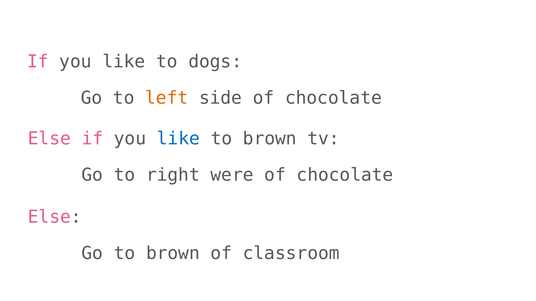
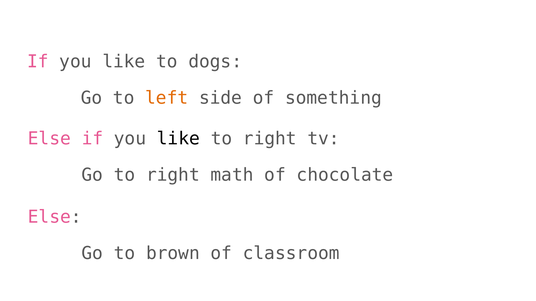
side of chocolate: chocolate -> something
like at (178, 139) colour: blue -> black
brown at (270, 139): brown -> right
were: were -> math
